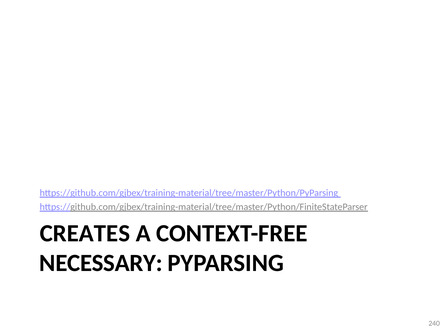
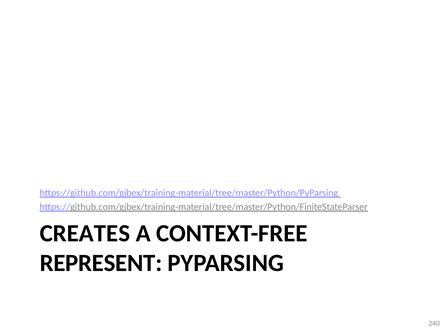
NECESSARY: NECESSARY -> REPRESENT
